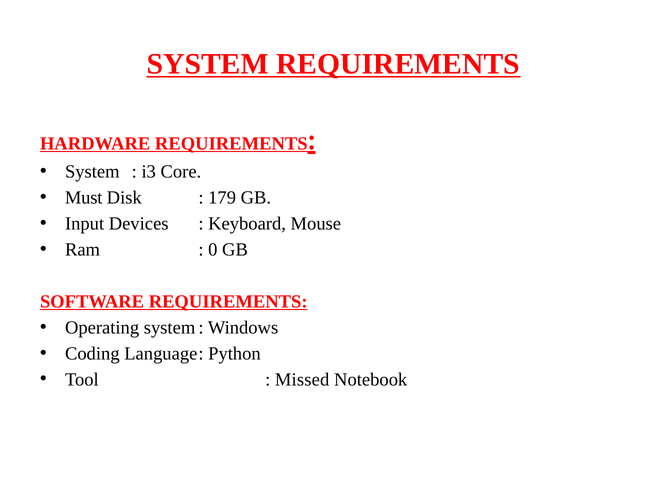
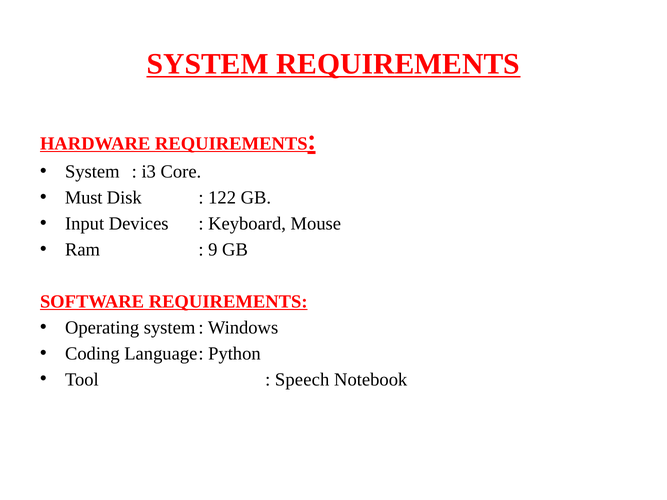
179: 179 -> 122
0: 0 -> 9
Missed: Missed -> Speech
